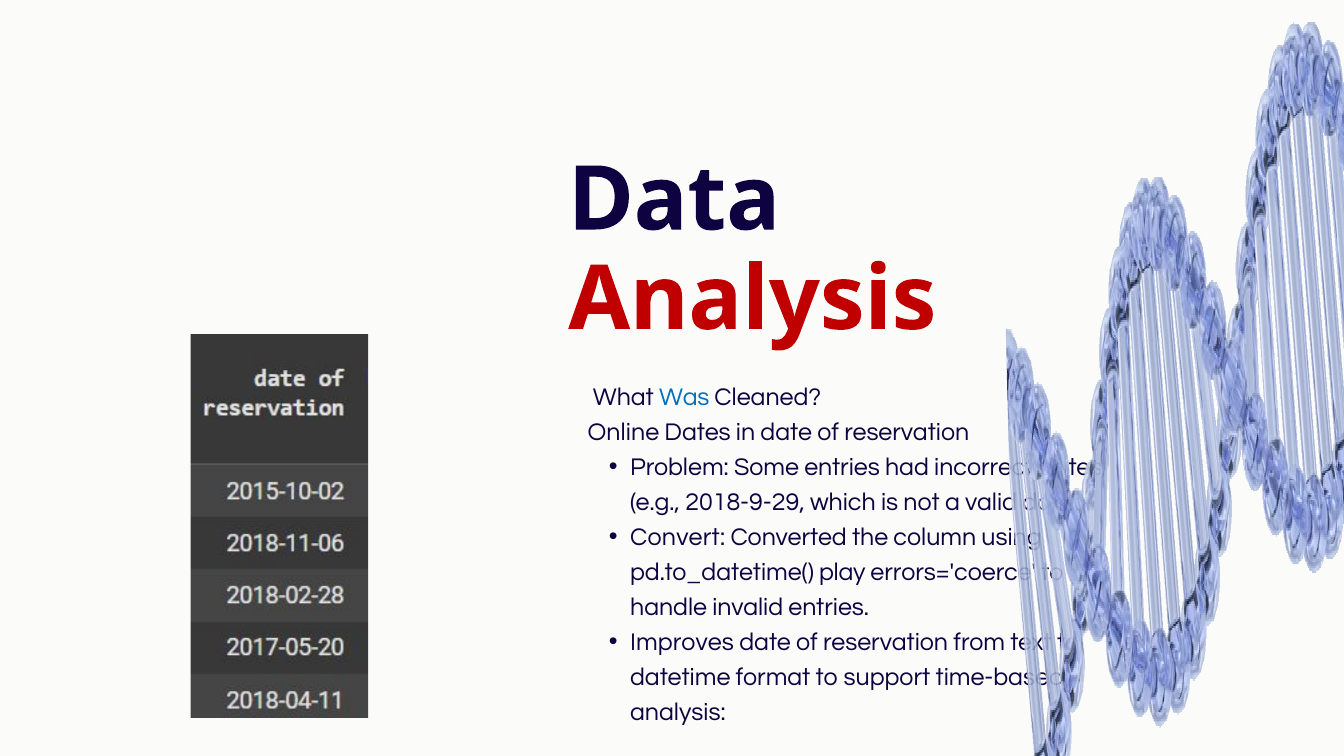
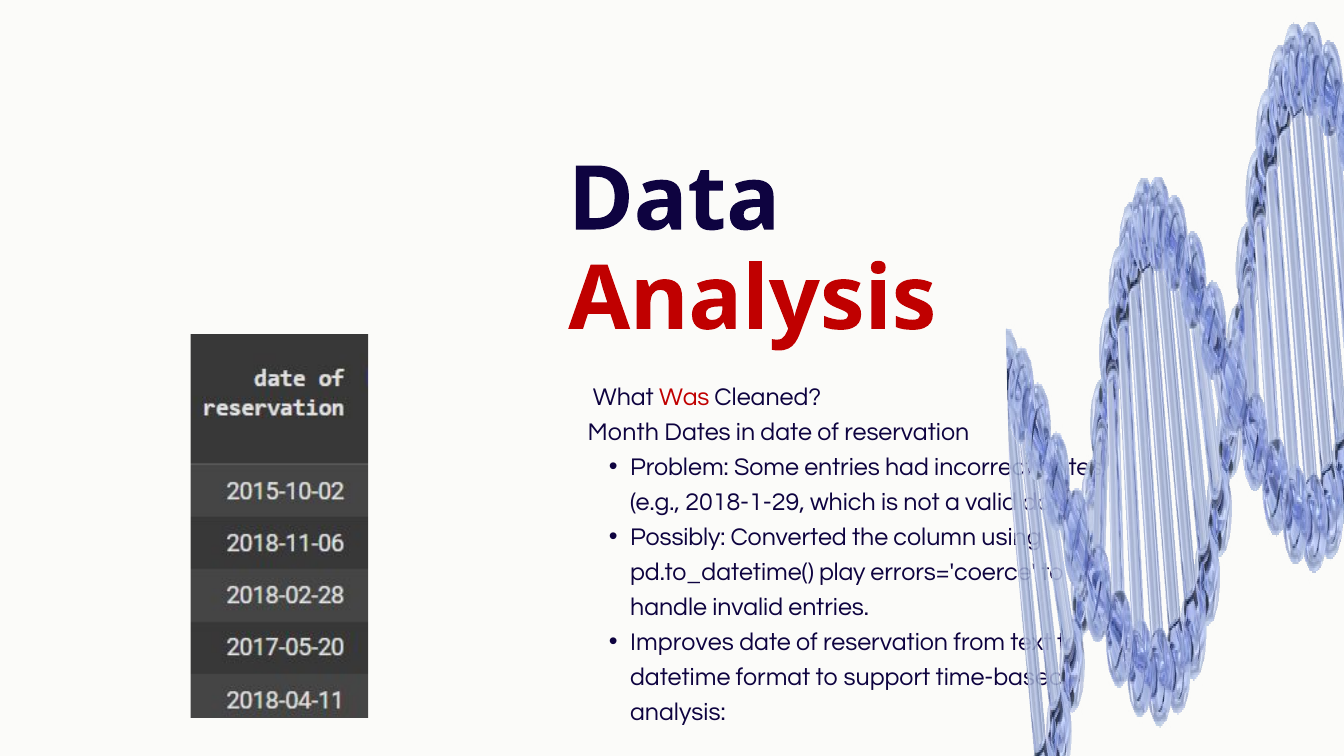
Was colour: blue -> red
Online: Online -> Month
2018-9-29: 2018-9-29 -> 2018-1-29
Convert: Convert -> Possibly
